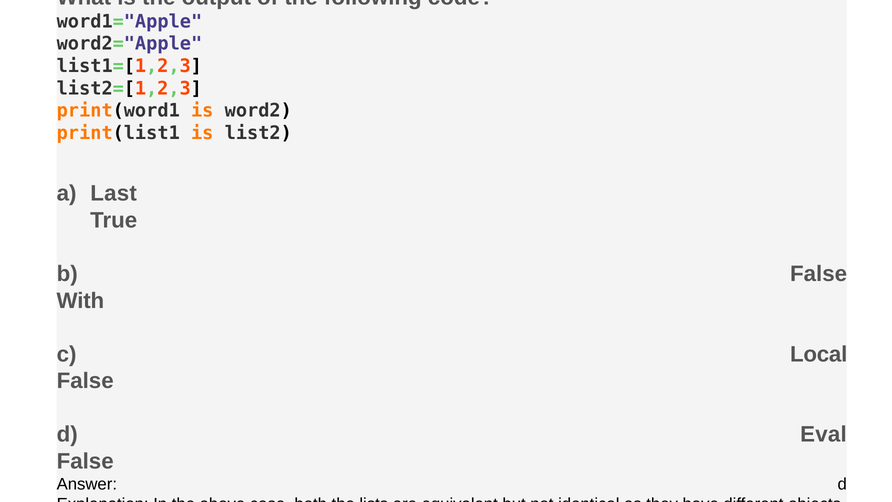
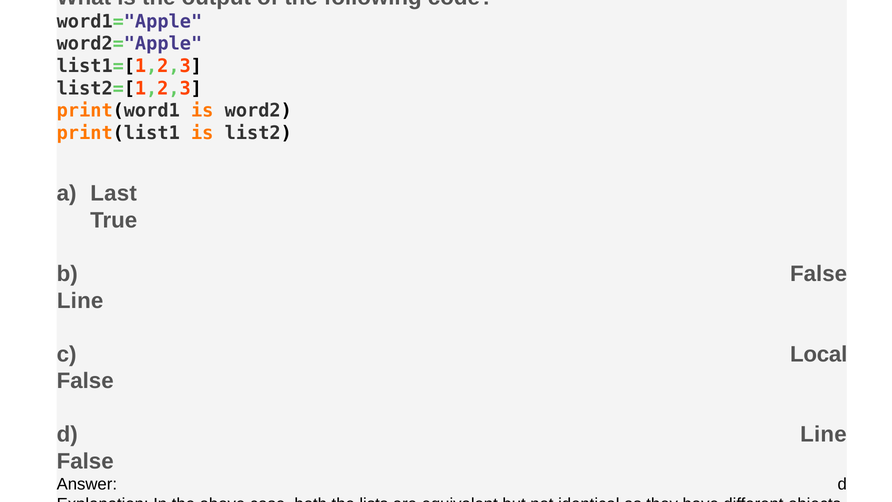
With at (80, 301): With -> Line
d Eval: Eval -> Line
